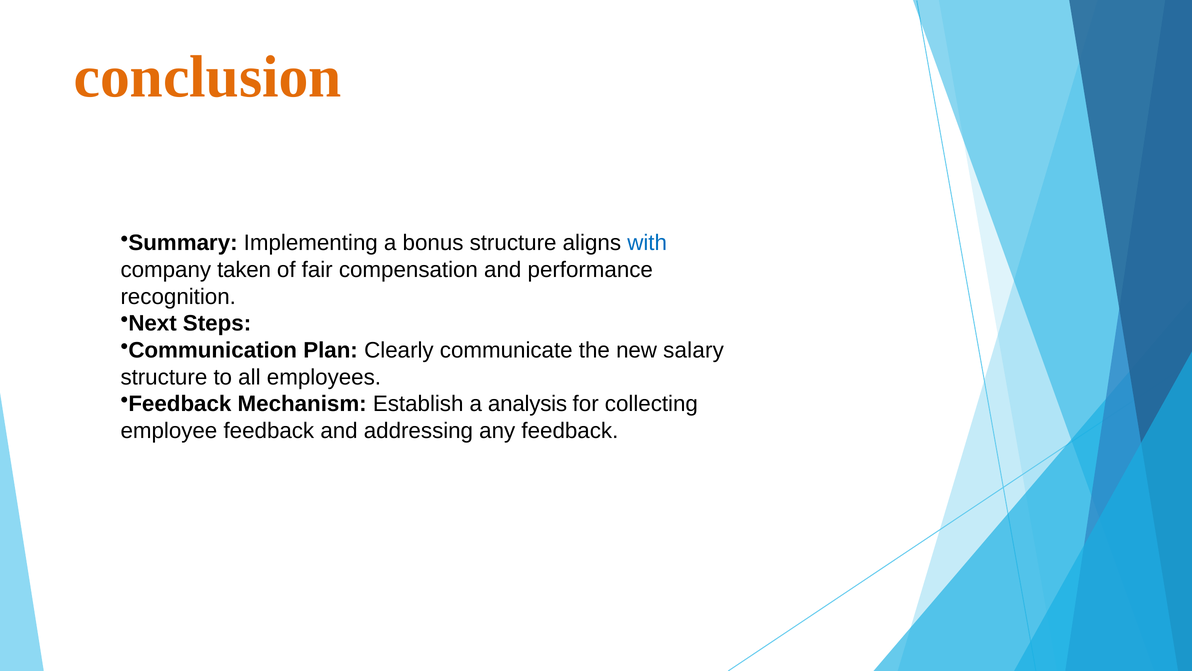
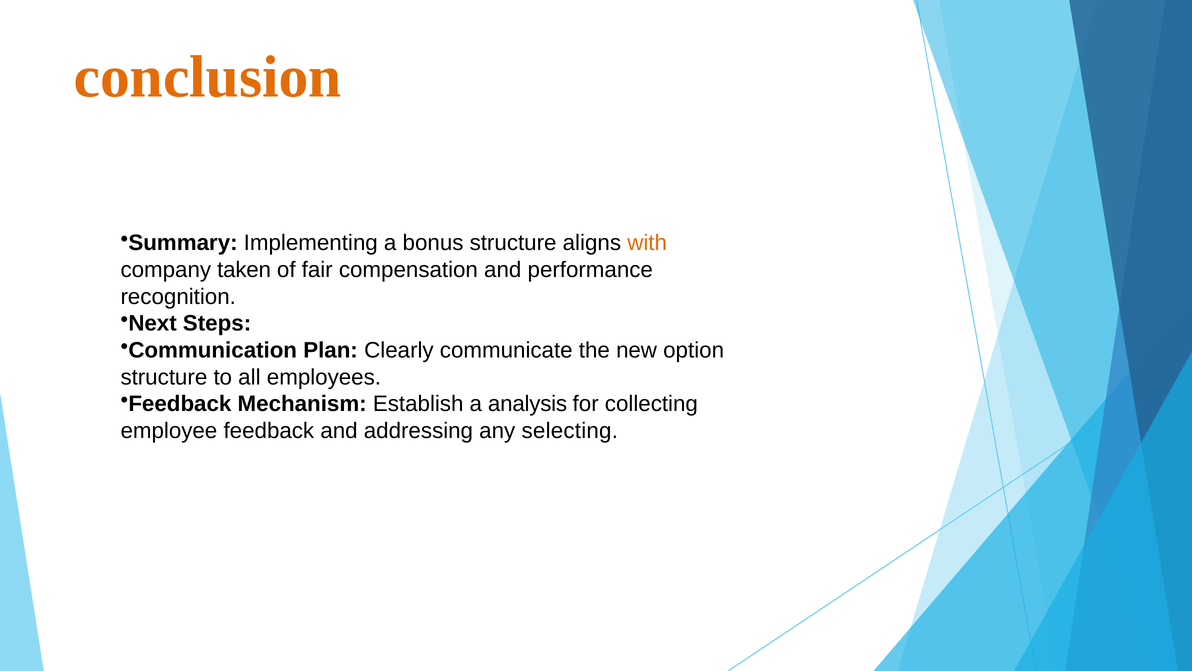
with colour: blue -> orange
salary: salary -> option
any feedback: feedback -> selecting
